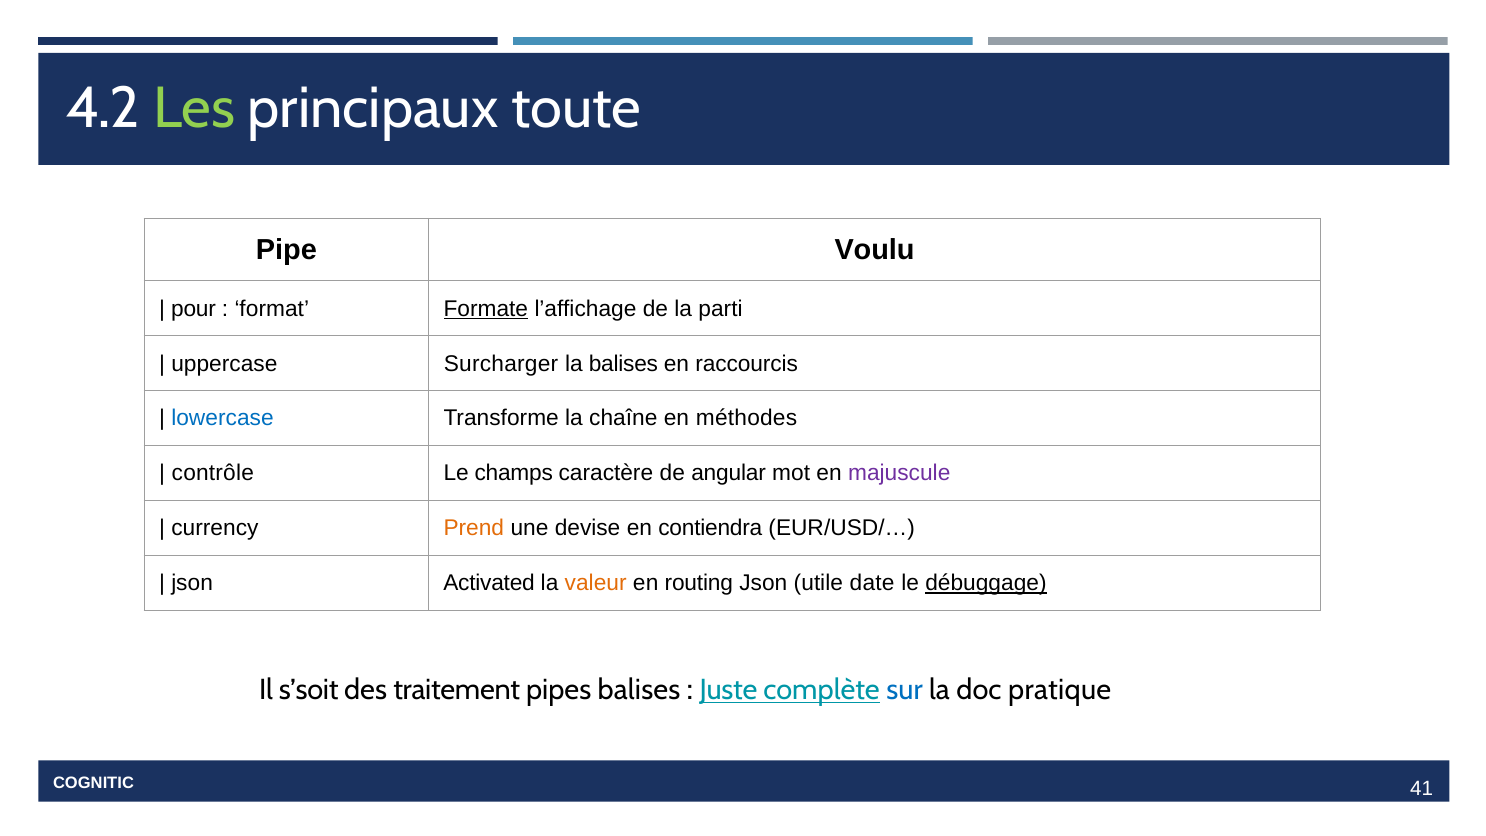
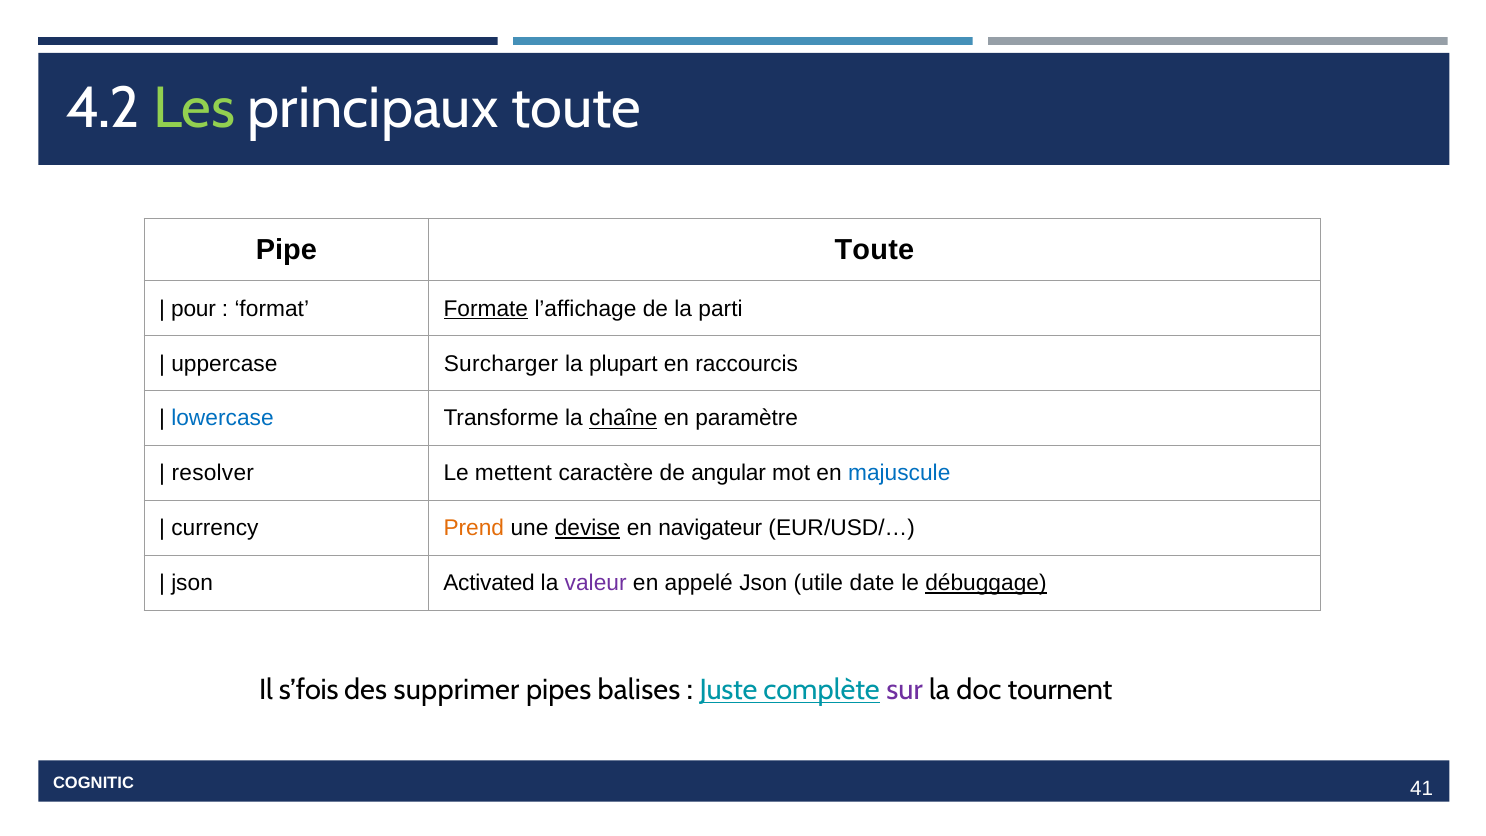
Pipe Voulu: Voulu -> Toute
la balises: balises -> plupart
chaîne underline: none -> present
méthodes: méthodes -> paramètre
contrôle: contrôle -> resolver
champs: champs -> mettent
majuscule colour: purple -> blue
devise underline: none -> present
contiendra: contiendra -> navigateur
valeur colour: orange -> purple
routing: routing -> appelé
s’soit: s’soit -> s’fois
traitement: traitement -> supprimer
sur colour: blue -> purple
pratique: pratique -> tournent
